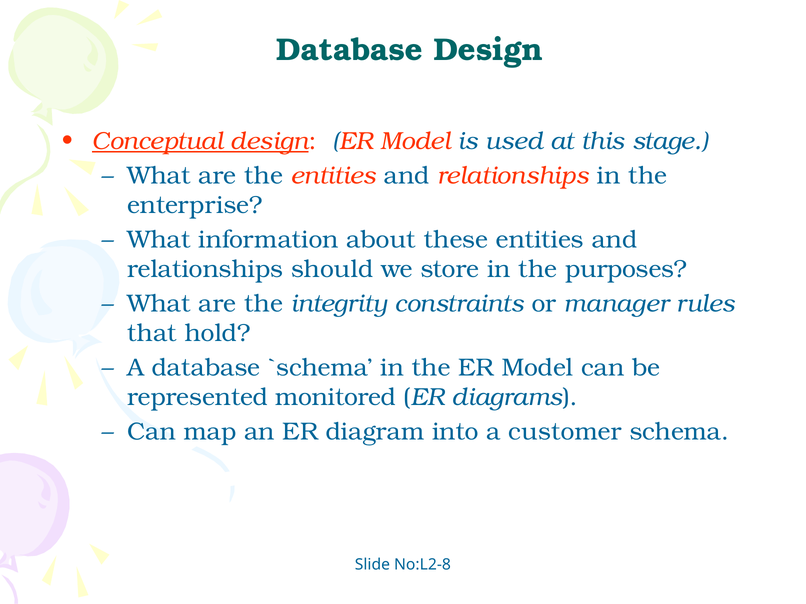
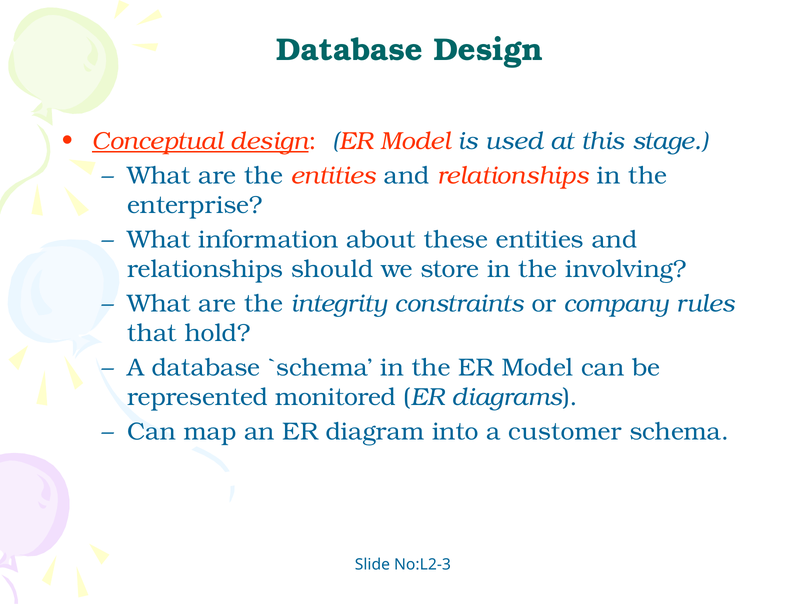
purposes: purposes -> involving
manager: manager -> company
No:L2-8: No:L2-8 -> No:L2-3
